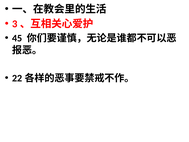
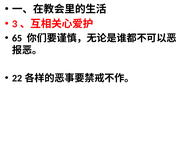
45: 45 -> 65
